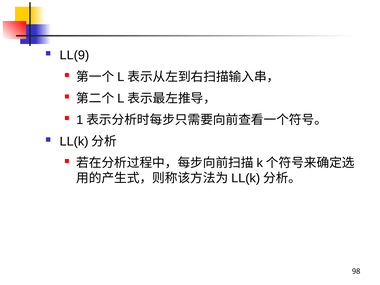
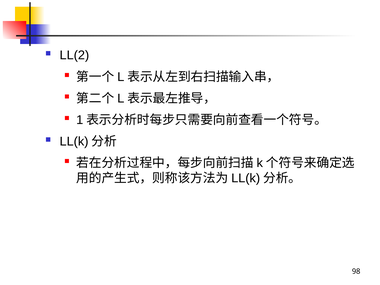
LL(9: LL(9 -> LL(2
